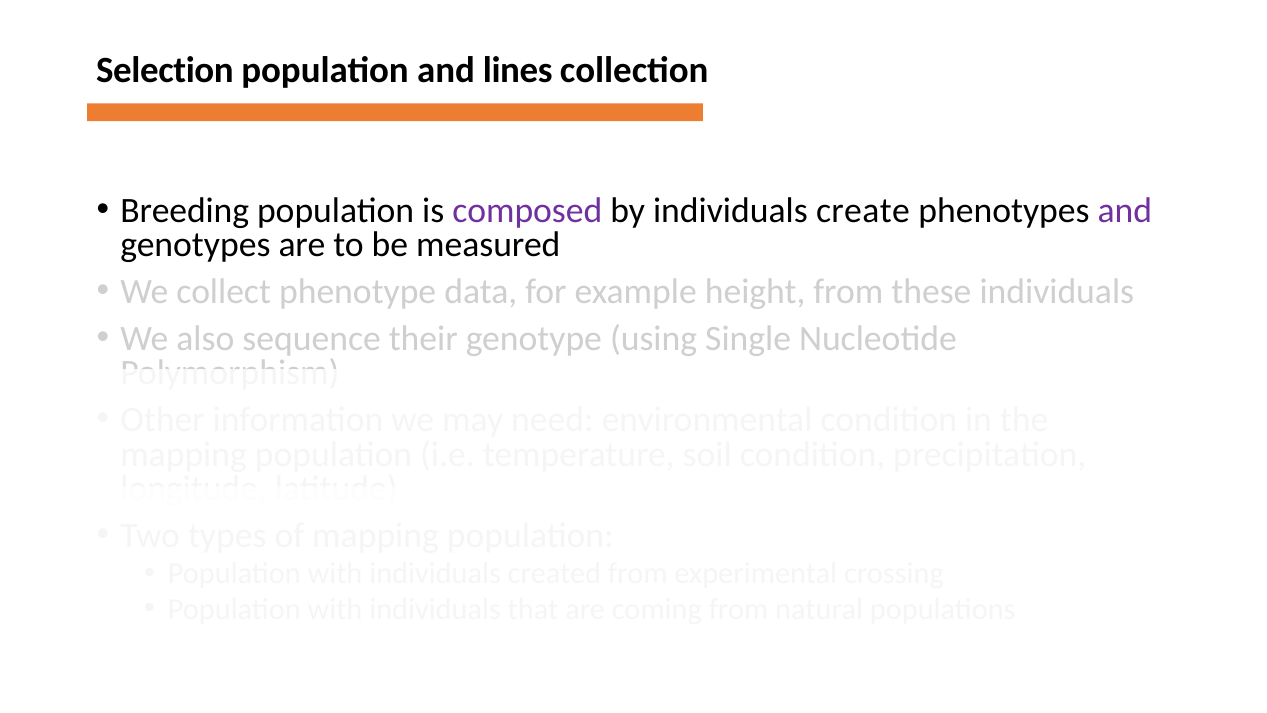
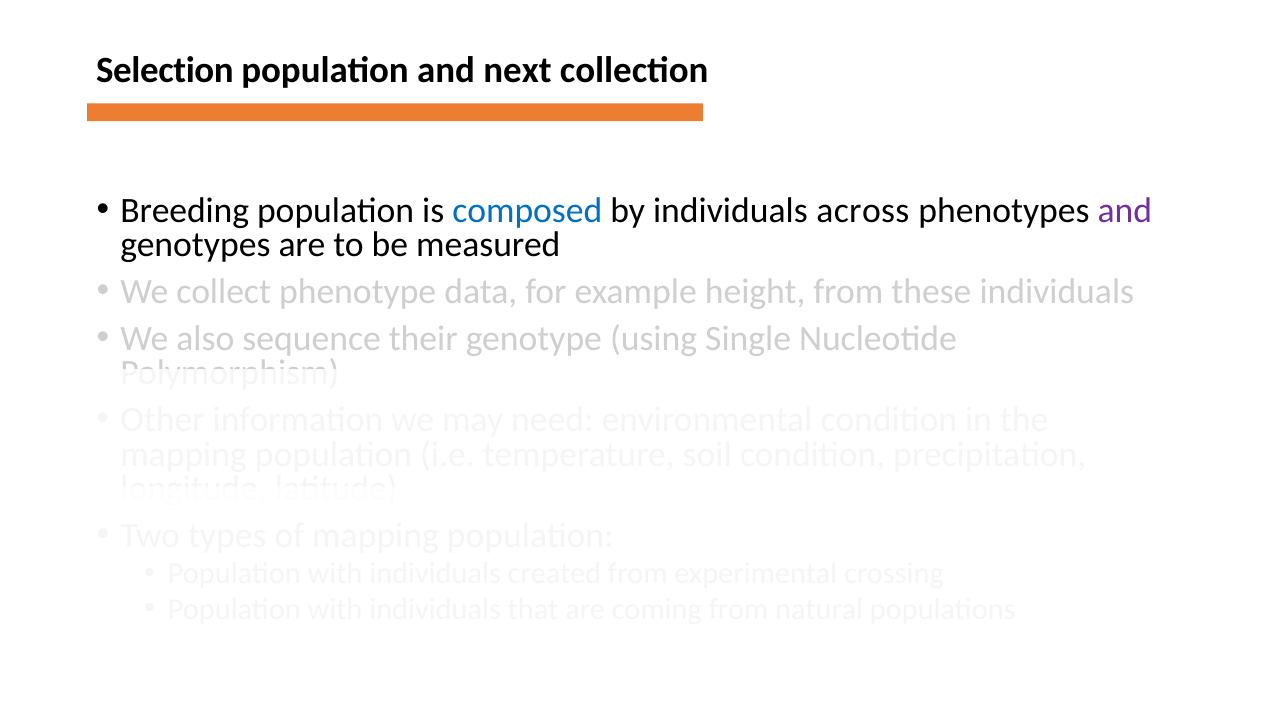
lines: lines -> next
composed colour: purple -> blue
create: create -> across
